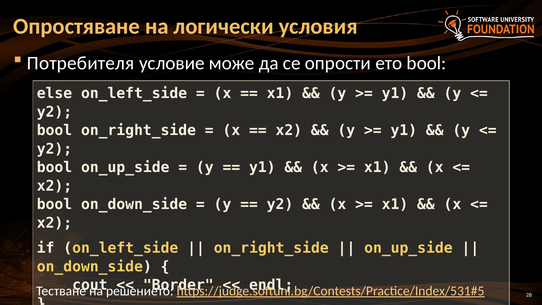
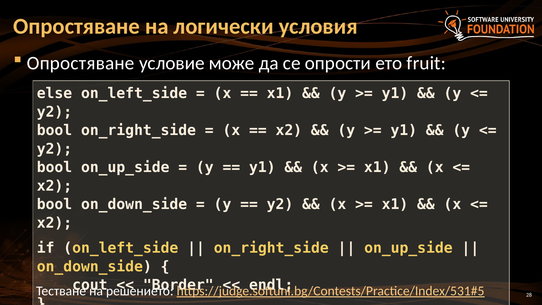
Потребителя at (81, 63): Потребителя -> Опростяване
ето bool: bool -> fruit
